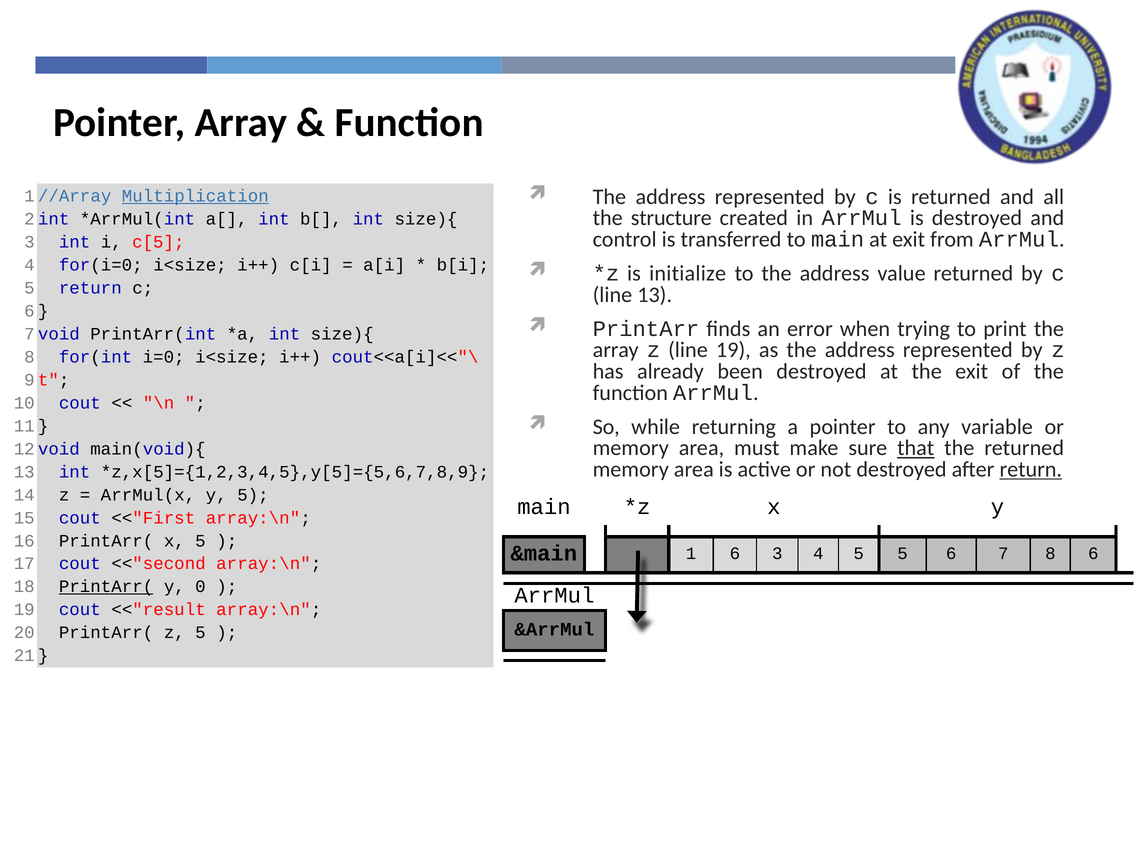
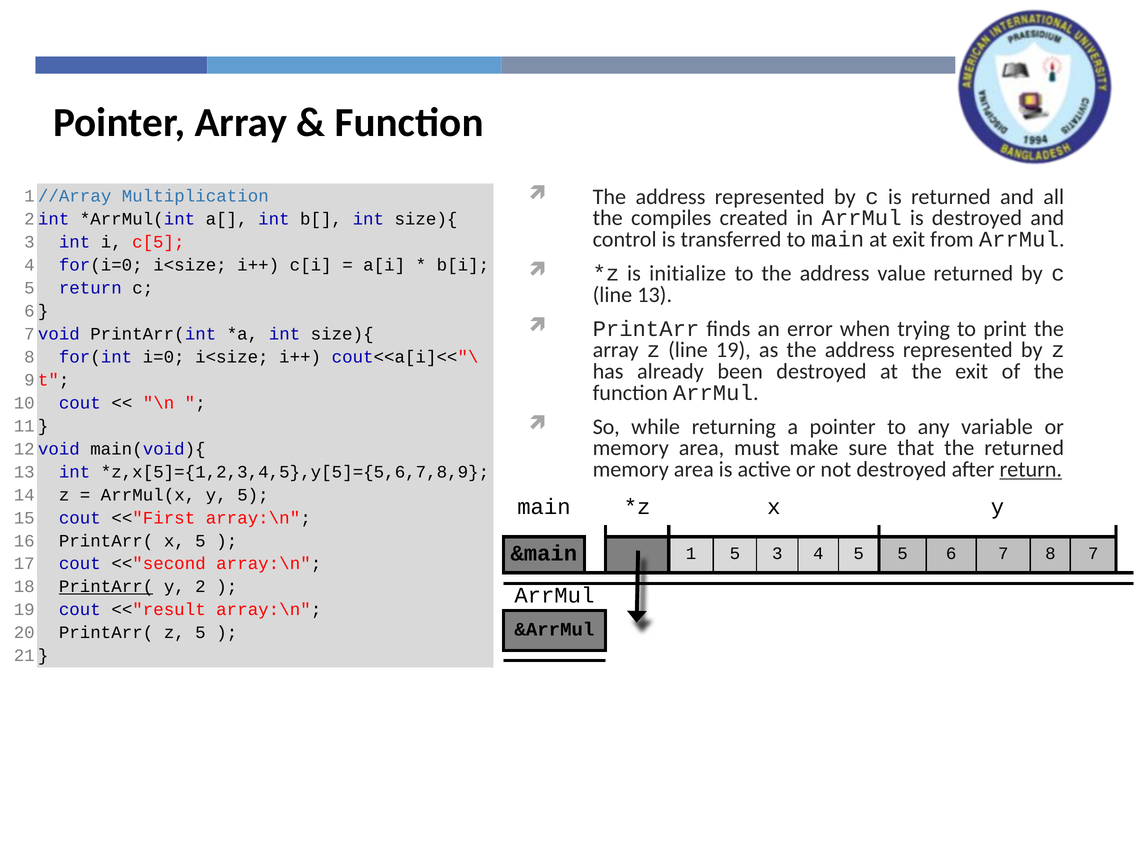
Multiplication underline: present -> none
structure: structure -> compiles
that underline: present -> none
1 6: 6 -> 5
8 6: 6 -> 7
y 0: 0 -> 2
